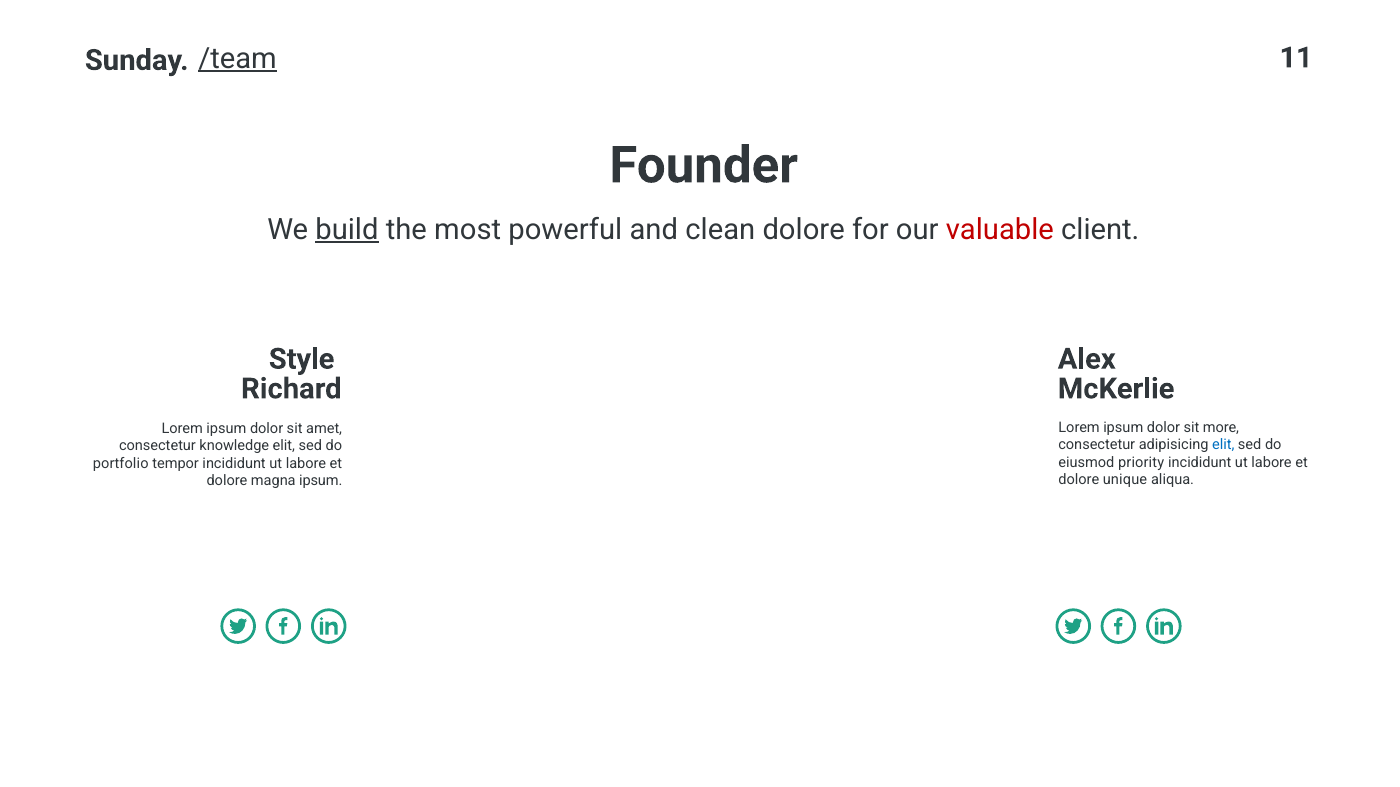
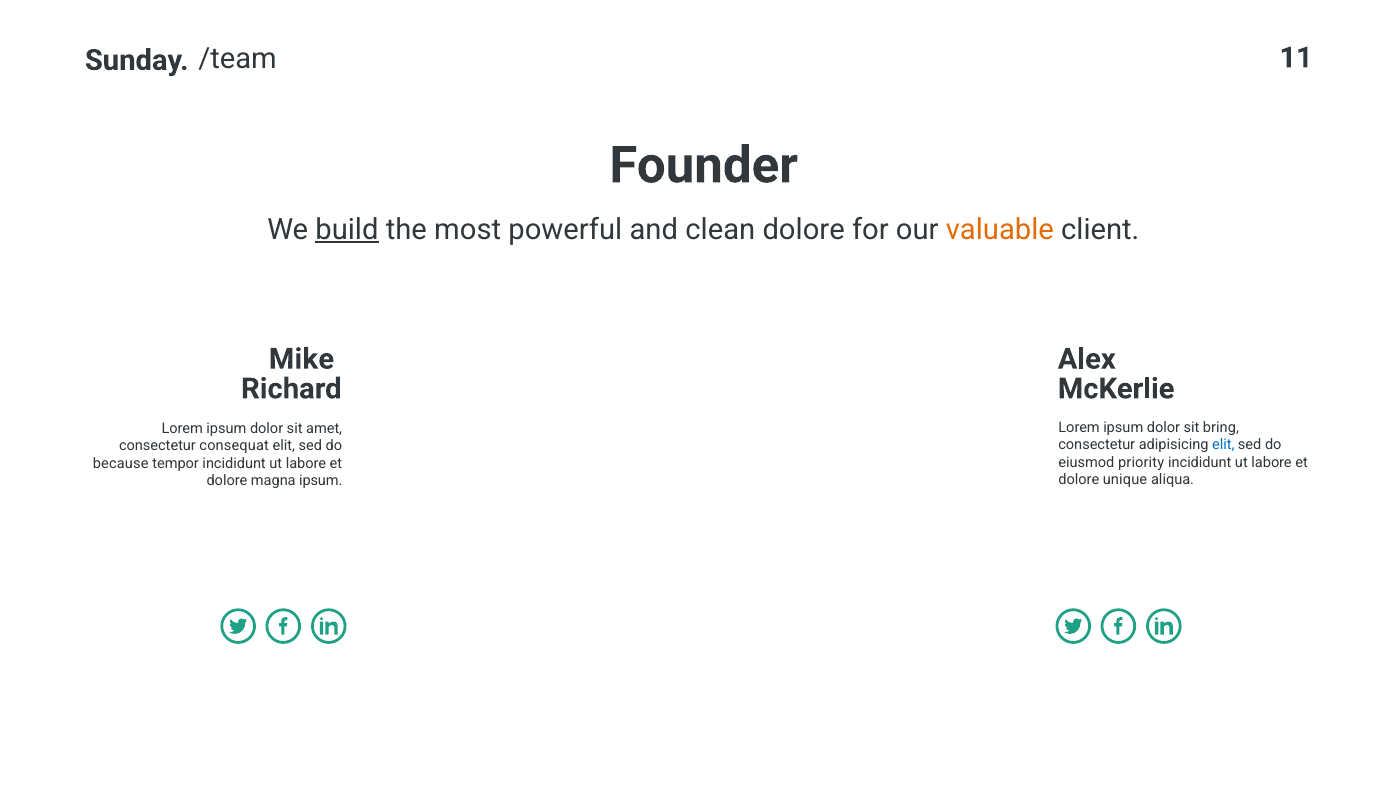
/team underline: present -> none
valuable colour: red -> orange
Style: Style -> Mike
more: more -> bring
knowledge: knowledge -> consequat
portfolio: portfolio -> because
